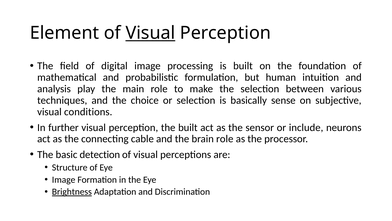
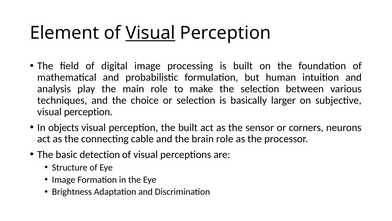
sense: sense -> larger
conditions at (88, 112): conditions -> perception
further: further -> objects
include: include -> corners
Brightness underline: present -> none
